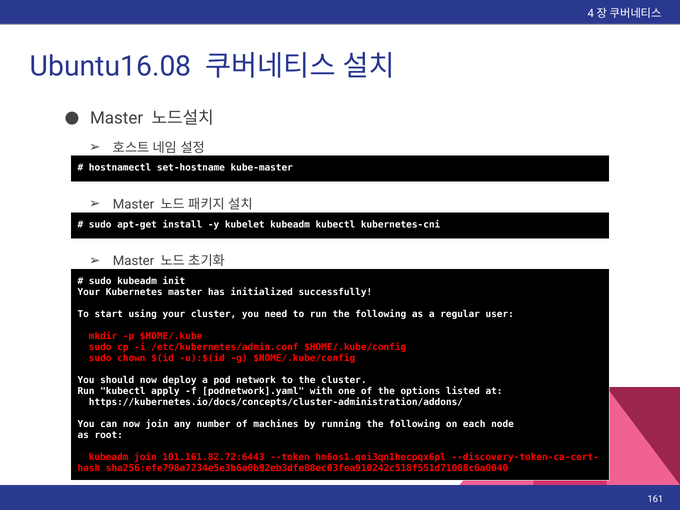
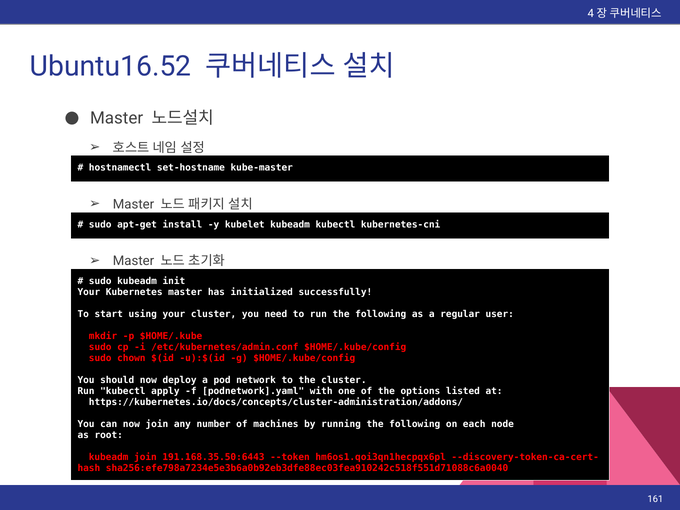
Ubuntu16.08: Ubuntu16.08 -> Ubuntu16.52
101.161.82.72:6443: 101.161.82.72:6443 -> 191.168.35.50:6443
